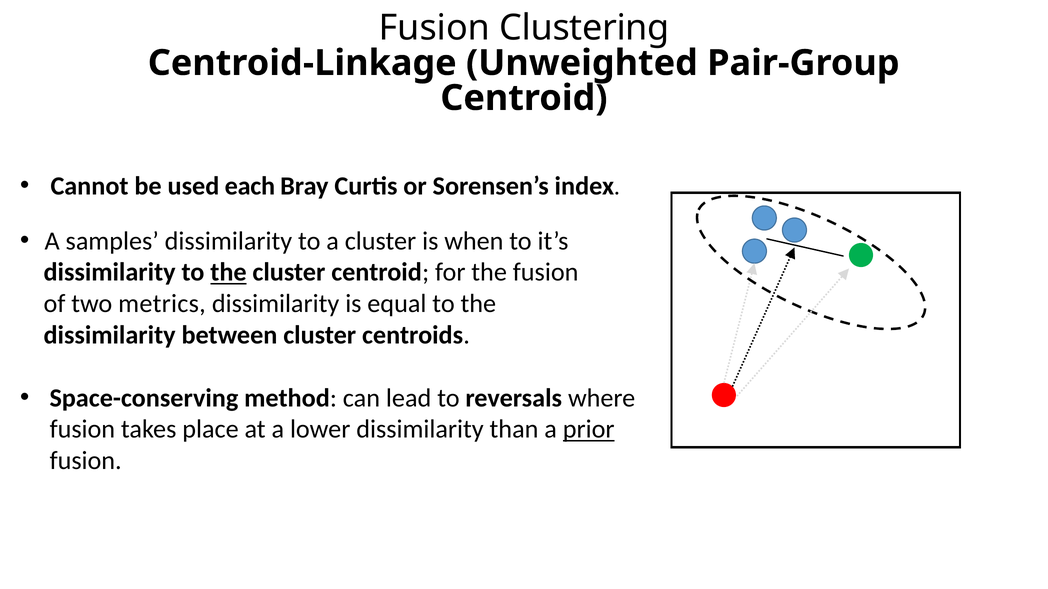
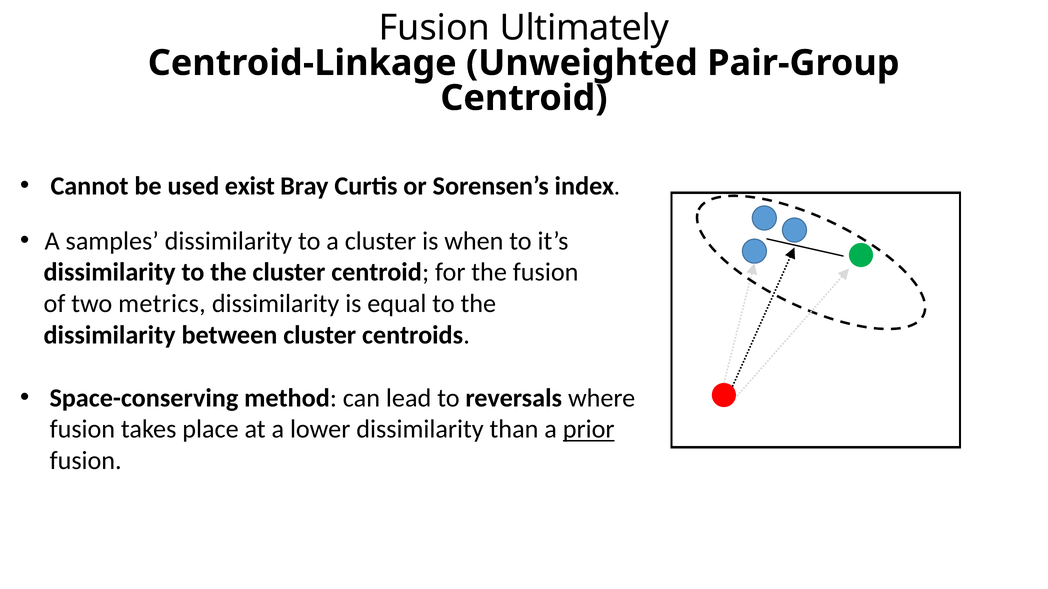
Clustering: Clustering -> Ultimately
each: each -> exist
the at (228, 273) underline: present -> none
